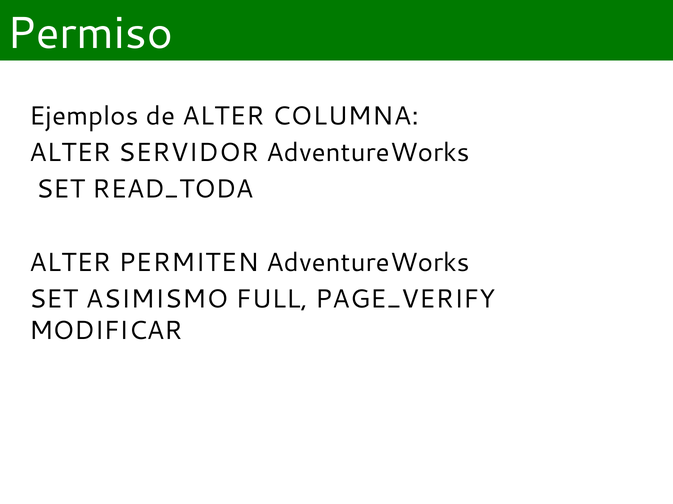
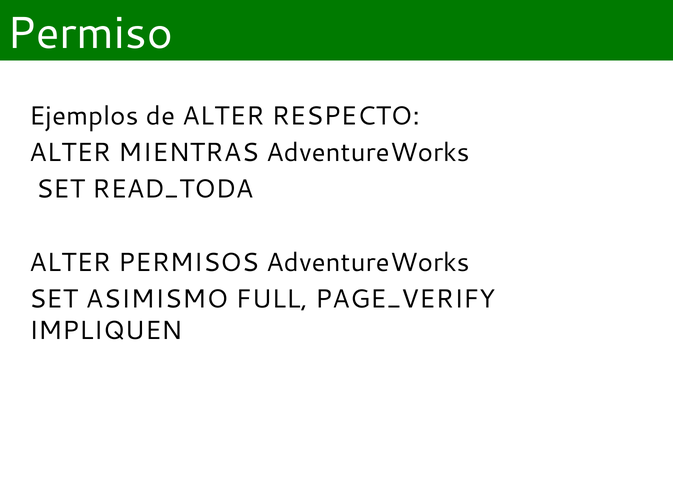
COLUMNA: COLUMNA -> RESPECTO
SERVIDOR: SERVIDOR -> MIENTRAS
PERMITEN: PERMITEN -> PERMISOS
MODIFICAR: MODIFICAR -> IMPLIQUEN
